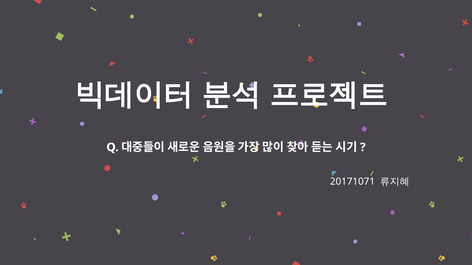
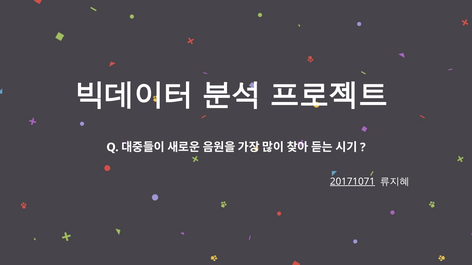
20171071 underline: none -> present
